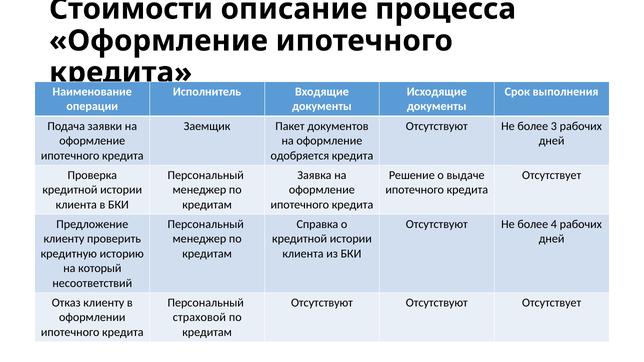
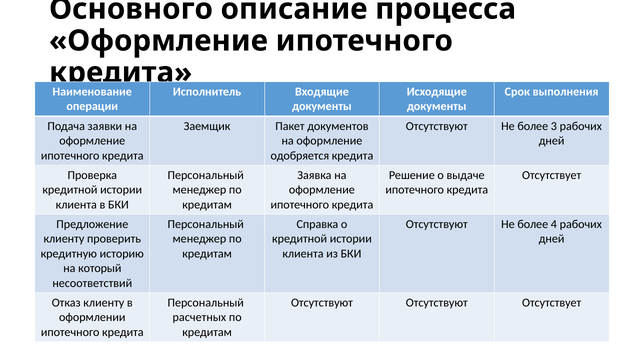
Стоимости: Стоимости -> Основного
страховой: страховой -> расчетных
